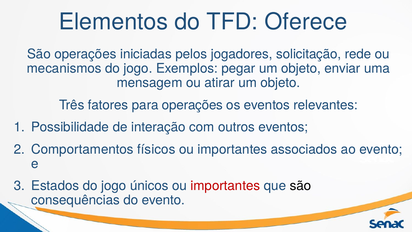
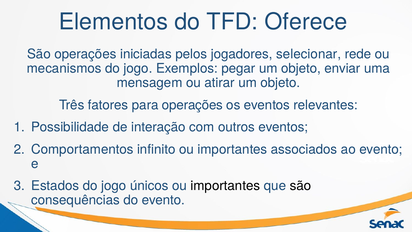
solicitação: solicitação -> selecionar
físicos: físicos -> infinito
importantes at (225, 186) colour: red -> black
